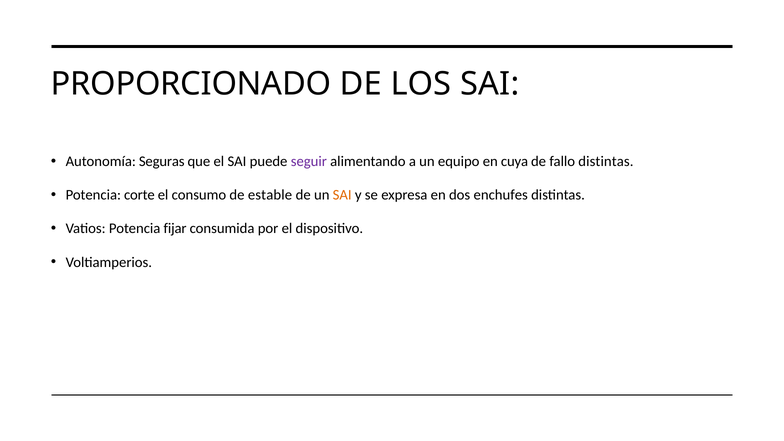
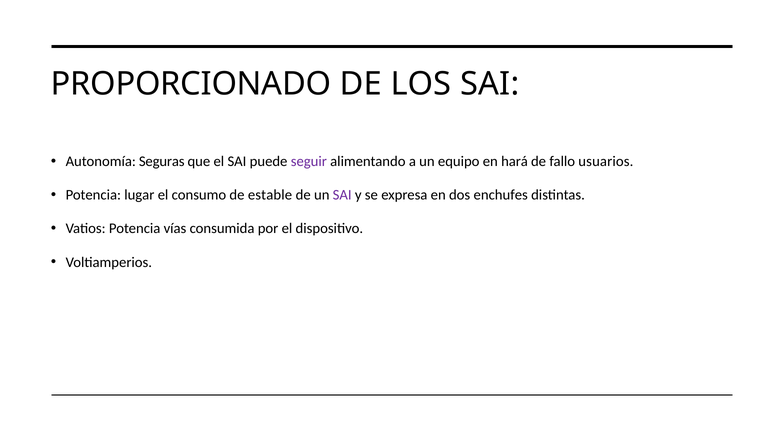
cuya: cuya -> hará
fallo distintas: distintas -> usuarios
corte: corte -> lugar
SAI at (342, 195) colour: orange -> purple
fijar: fijar -> vías
